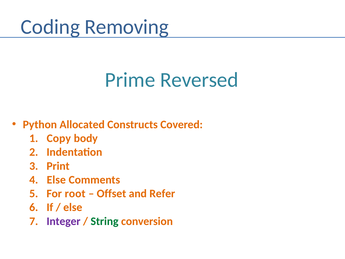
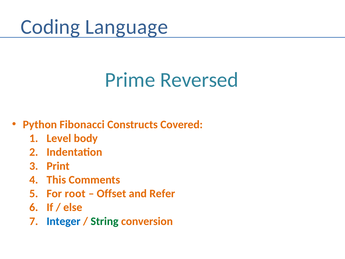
Removing: Removing -> Language
Allocated: Allocated -> Fibonacci
Copy: Copy -> Level
Else at (56, 180): Else -> This
Integer colour: purple -> blue
